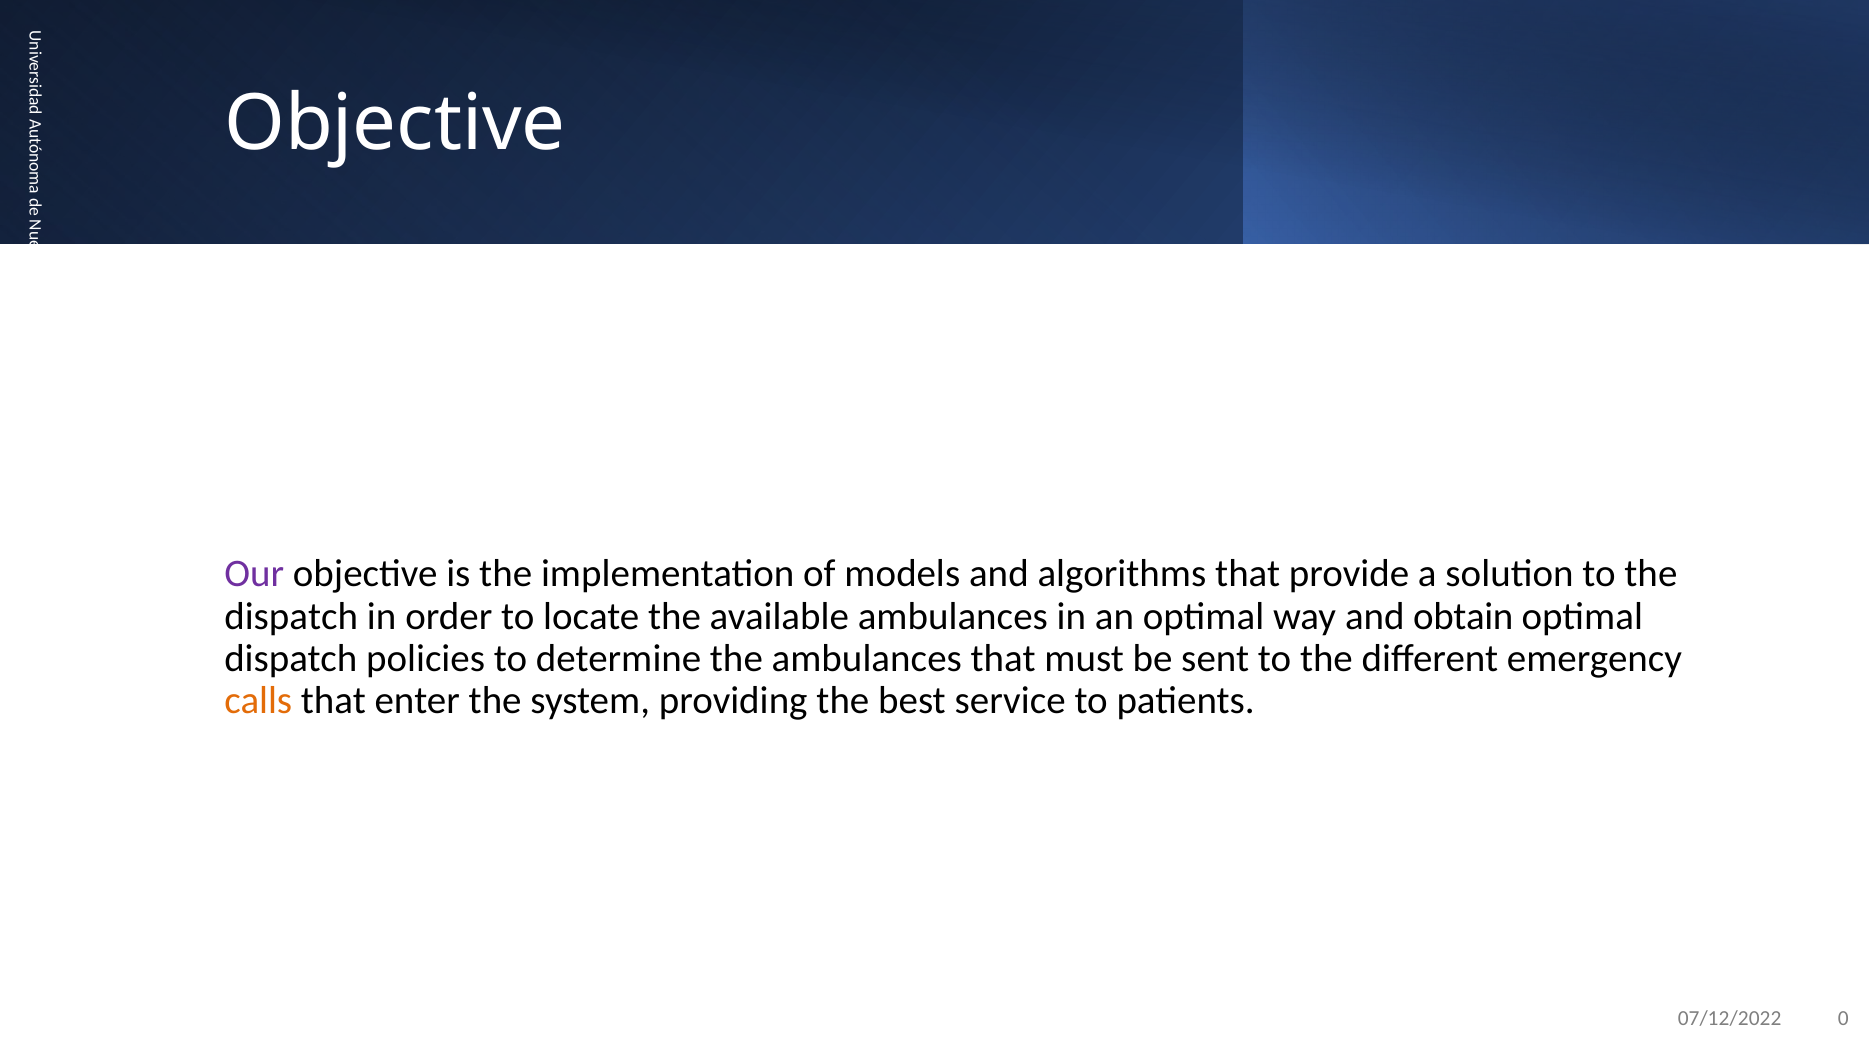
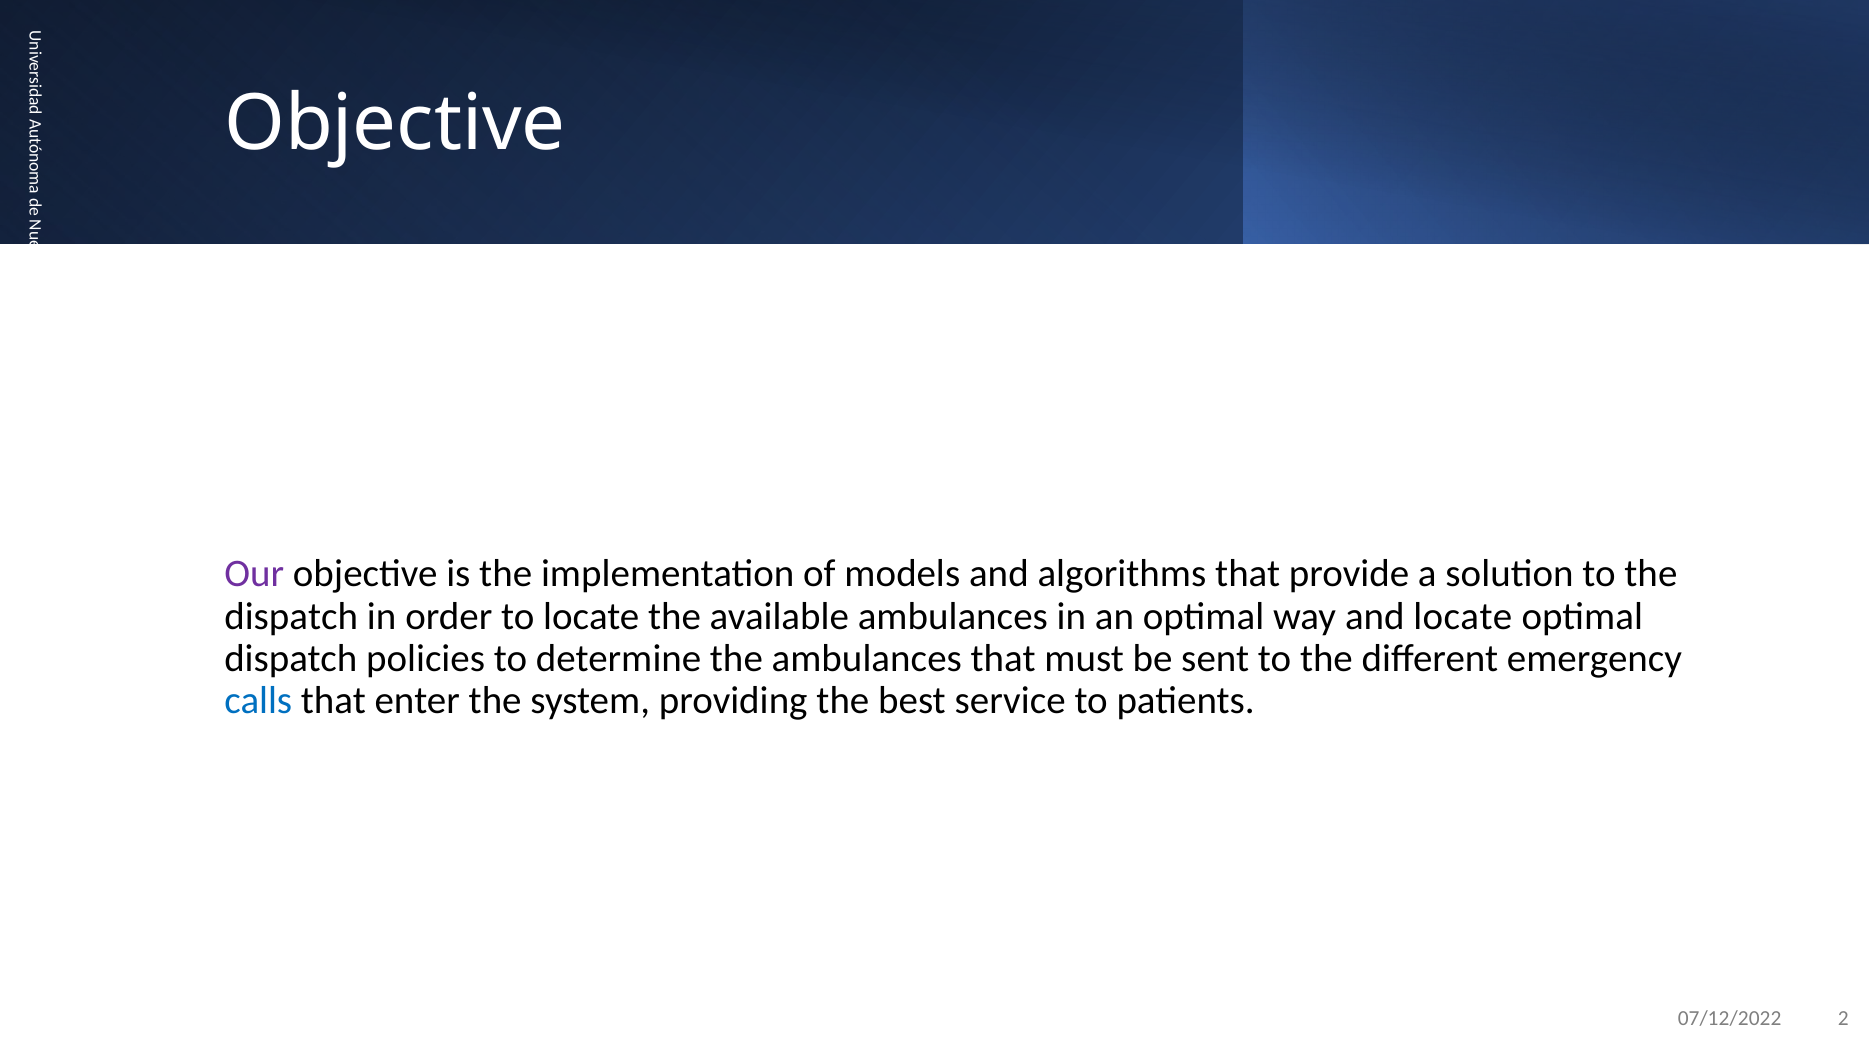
and obtain: obtain -> locate
calls colour: orange -> blue
0: 0 -> 2
